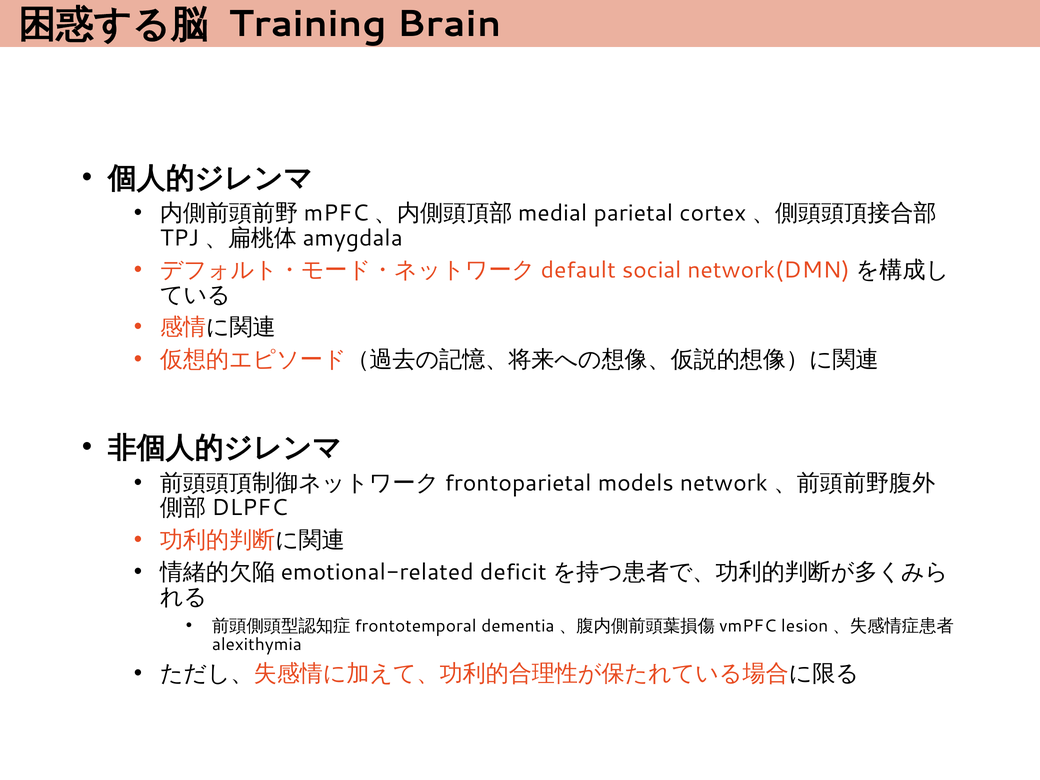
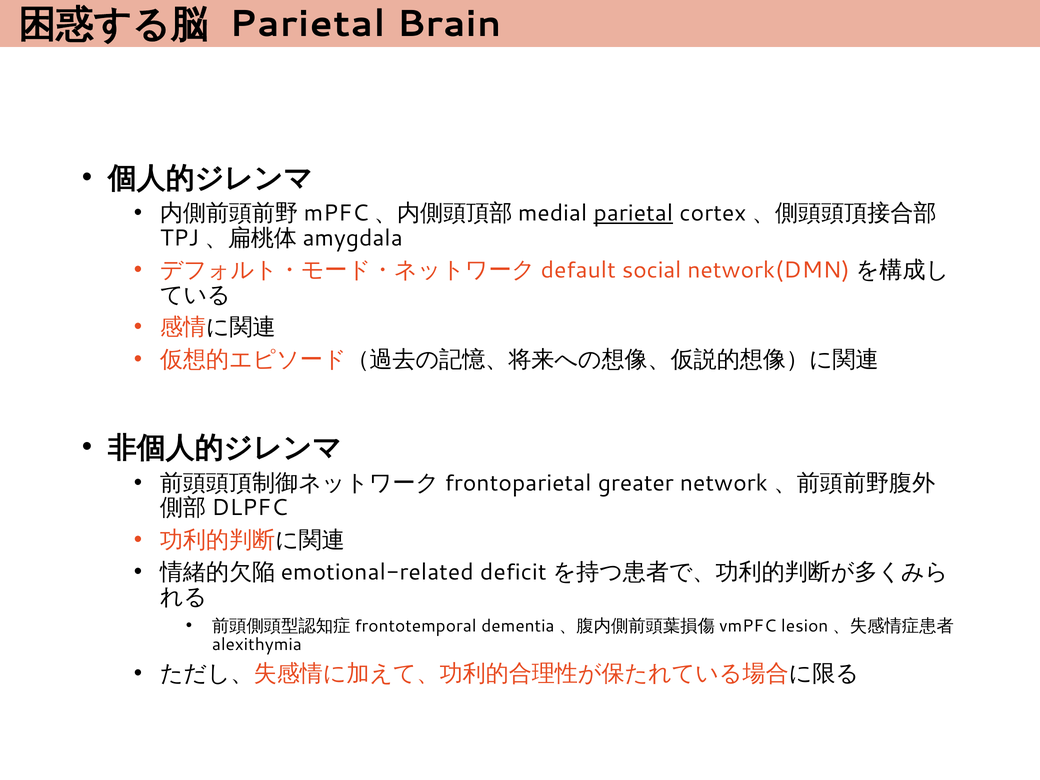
Training at (308, 24): Training -> Parietal
parietal at (633, 213) underline: none -> present
models: models -> greater
